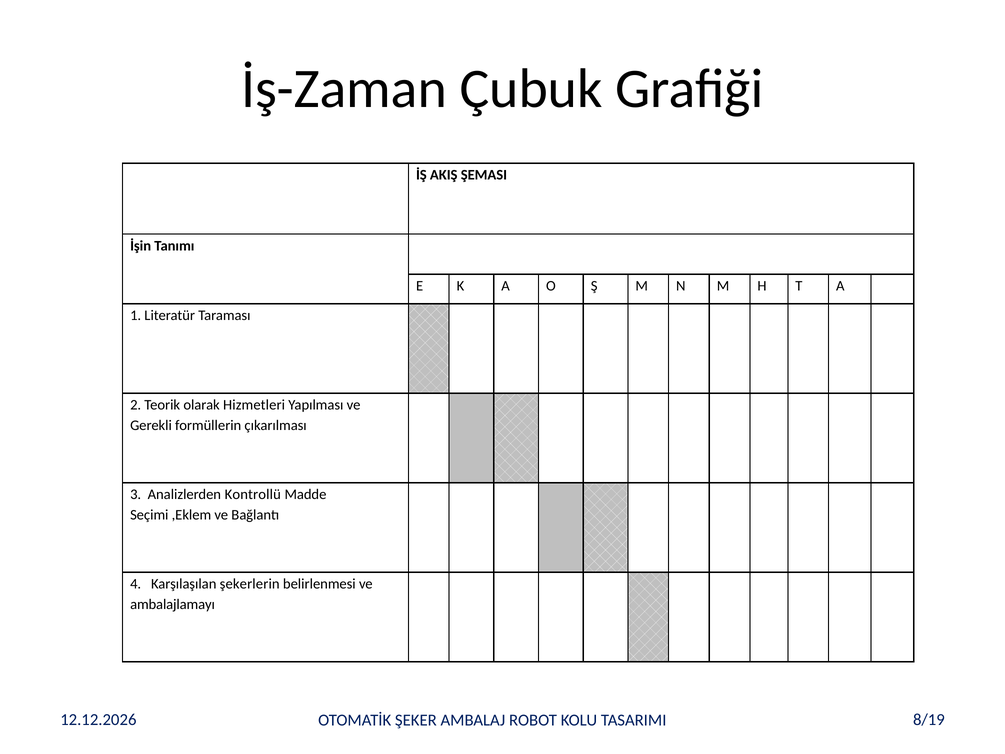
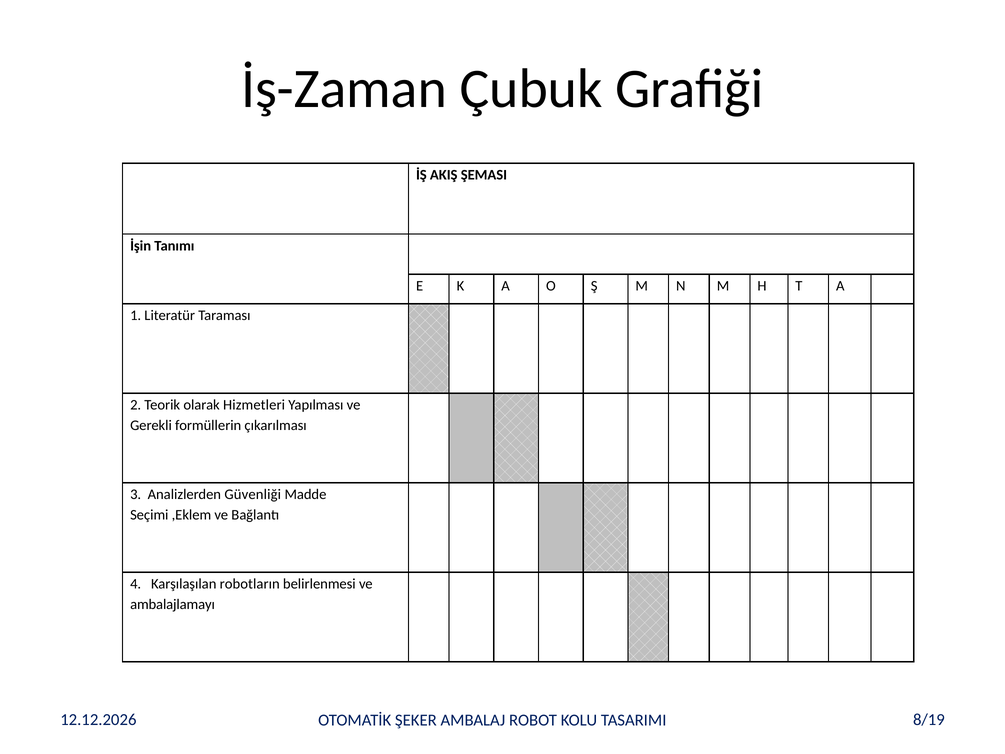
Kontrollü: Kontrollü -> Güvenliği
şekerlerin: şekerlerin -> robotların
